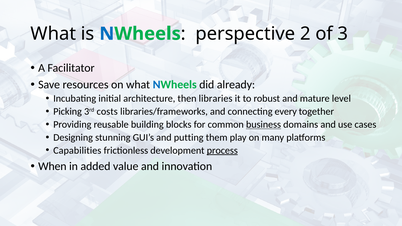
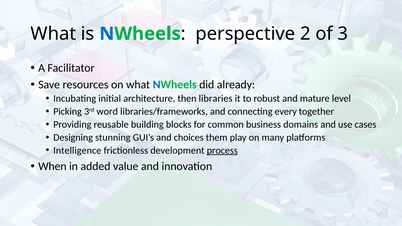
costs: costs -> word
business underline: present -> none
putting: putting -> choices
Capabilities: Capabilities -> Intelligence
